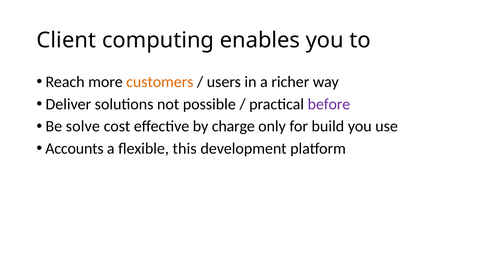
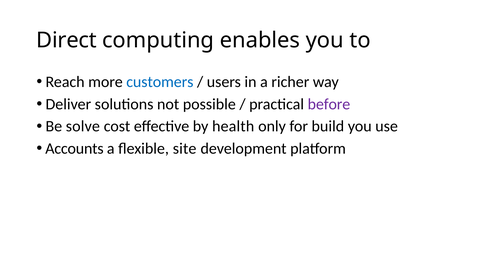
Client: Client -> Direct
customers colour: orange -> blue
charge: charge -> health
this: this -> site
